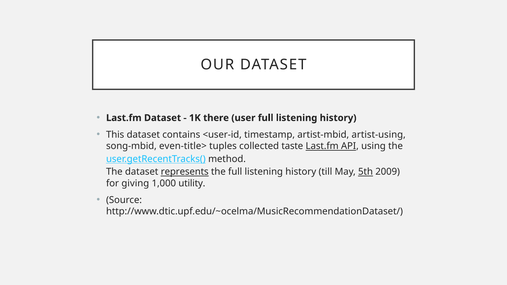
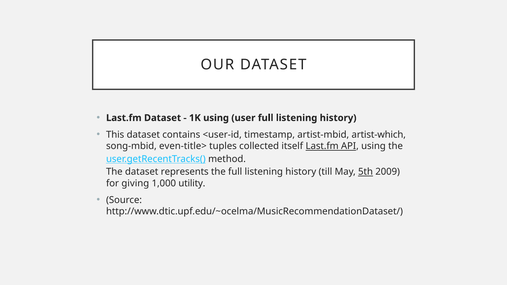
1K there: there -> using
artist-using: artist-using -> artist-which
taste: taste -> itself
represents underline: present -> none
